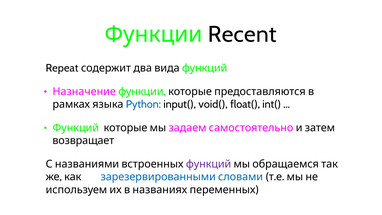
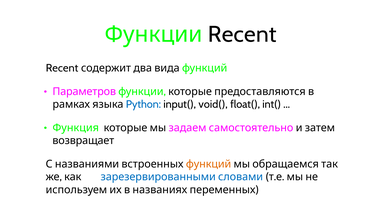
Repeat at (62, 68): Repeat -> Recent
Назначение: Назначение -> Параметров
Функций at (76, 128): Функций -> Функция
функций at (209, 164) colour: purple -> orange
